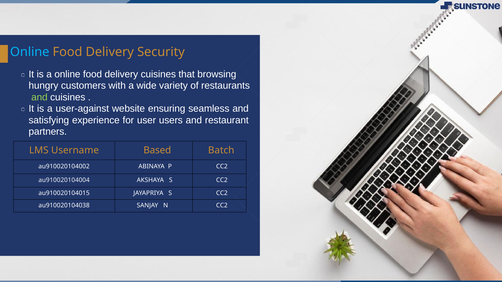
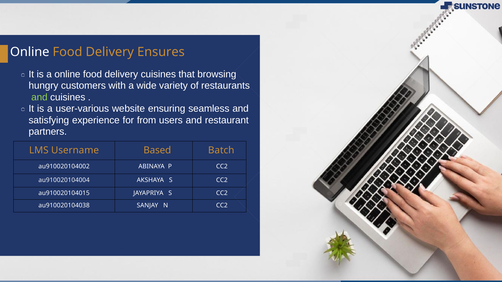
Online at (30, 52) colour: light blue -> white
Security: Security -> Ensures
user-against: user-against -> user-various
user: user -> from
